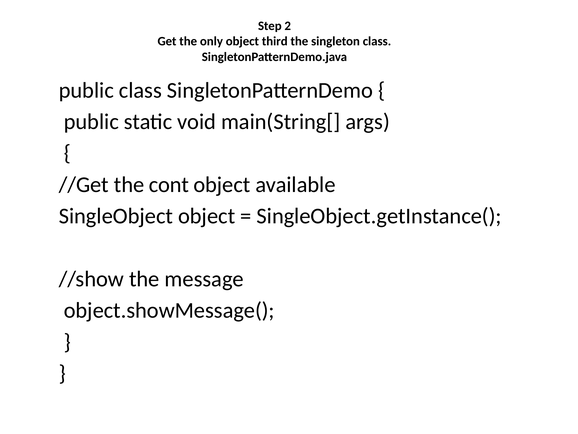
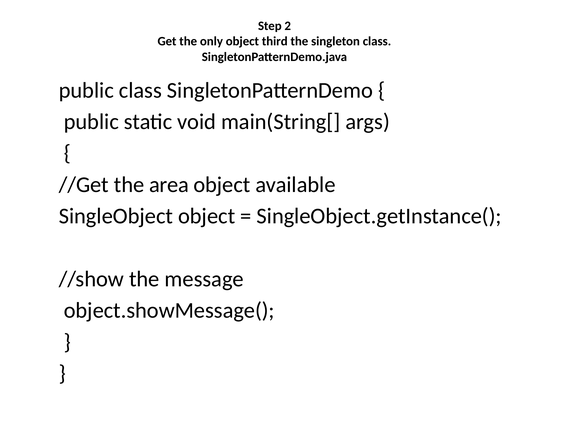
cont: cont -> area
